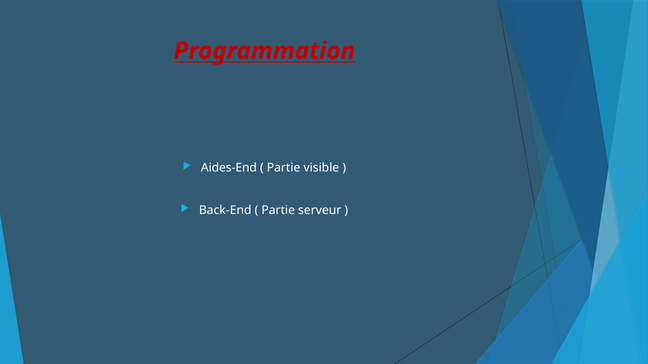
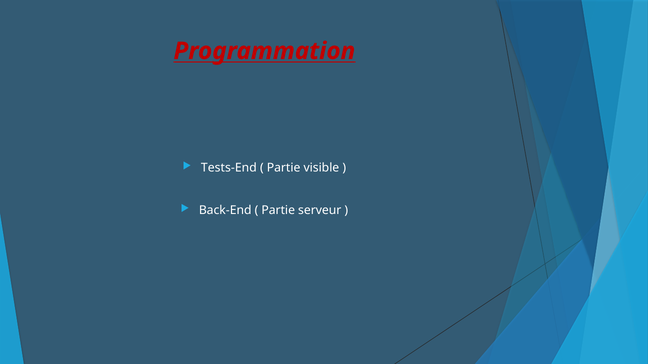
Aides-End: Aides-End -> Tests-End
